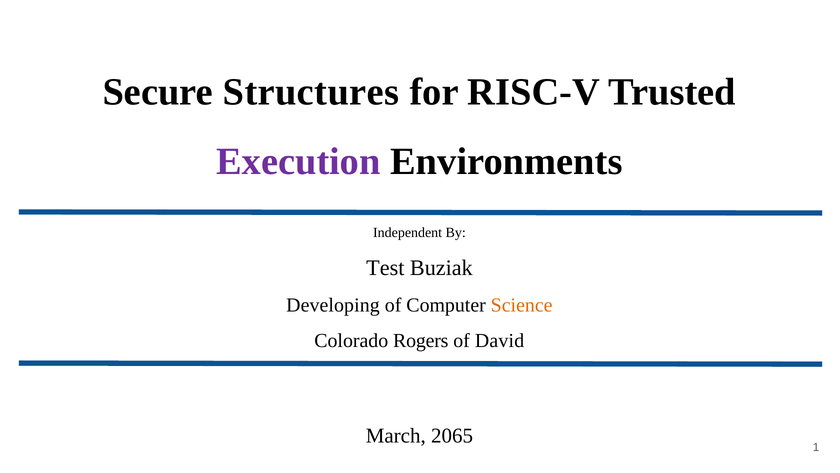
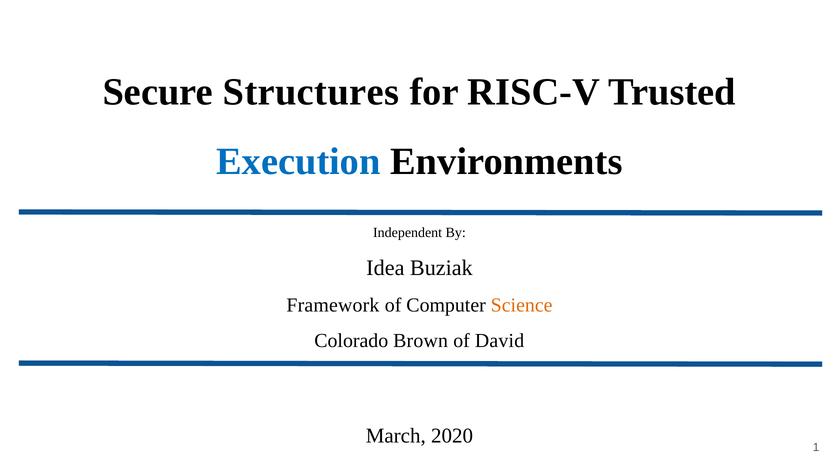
Execution colour: purple -> blue
Test: Test -> Idea
Developing: Developing -> Framework
Rogers: Rogers -> Brown
2065: 2065 -> 2020
